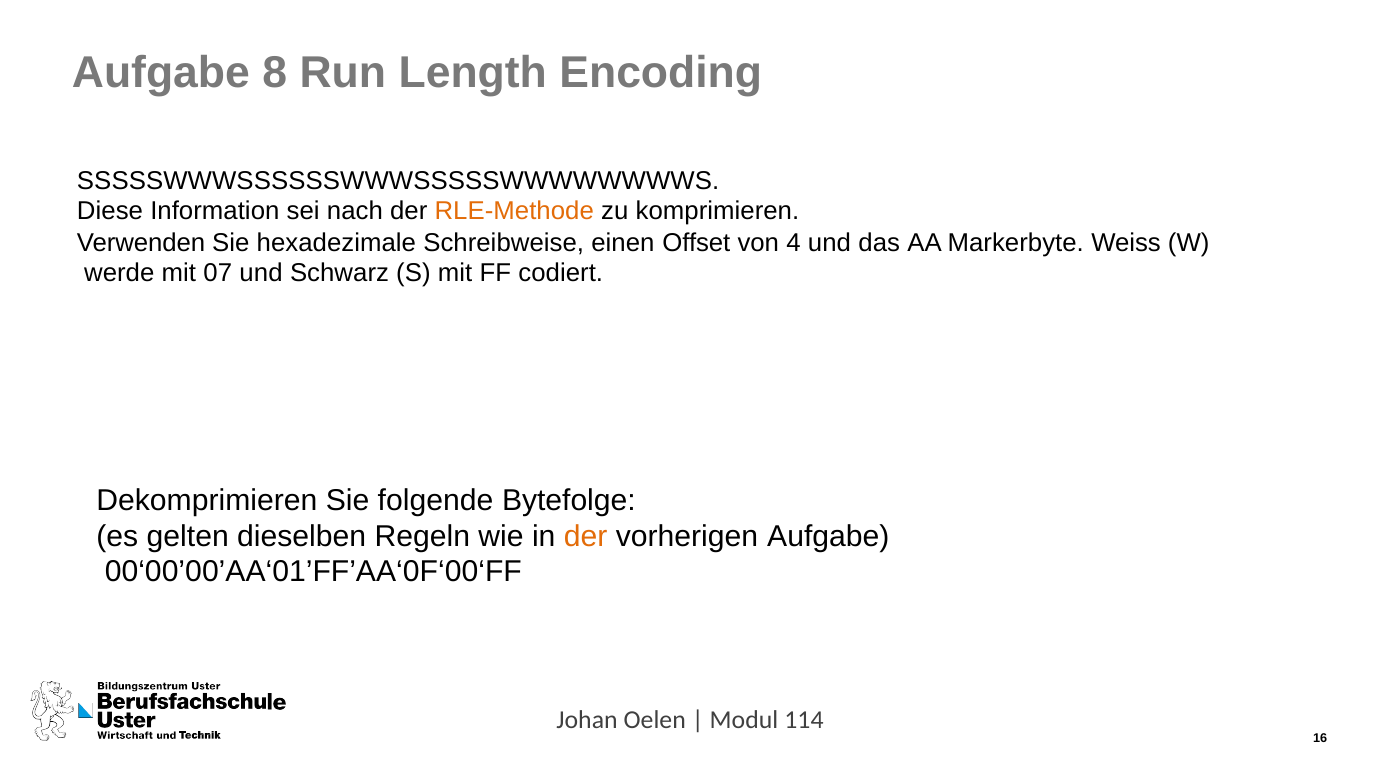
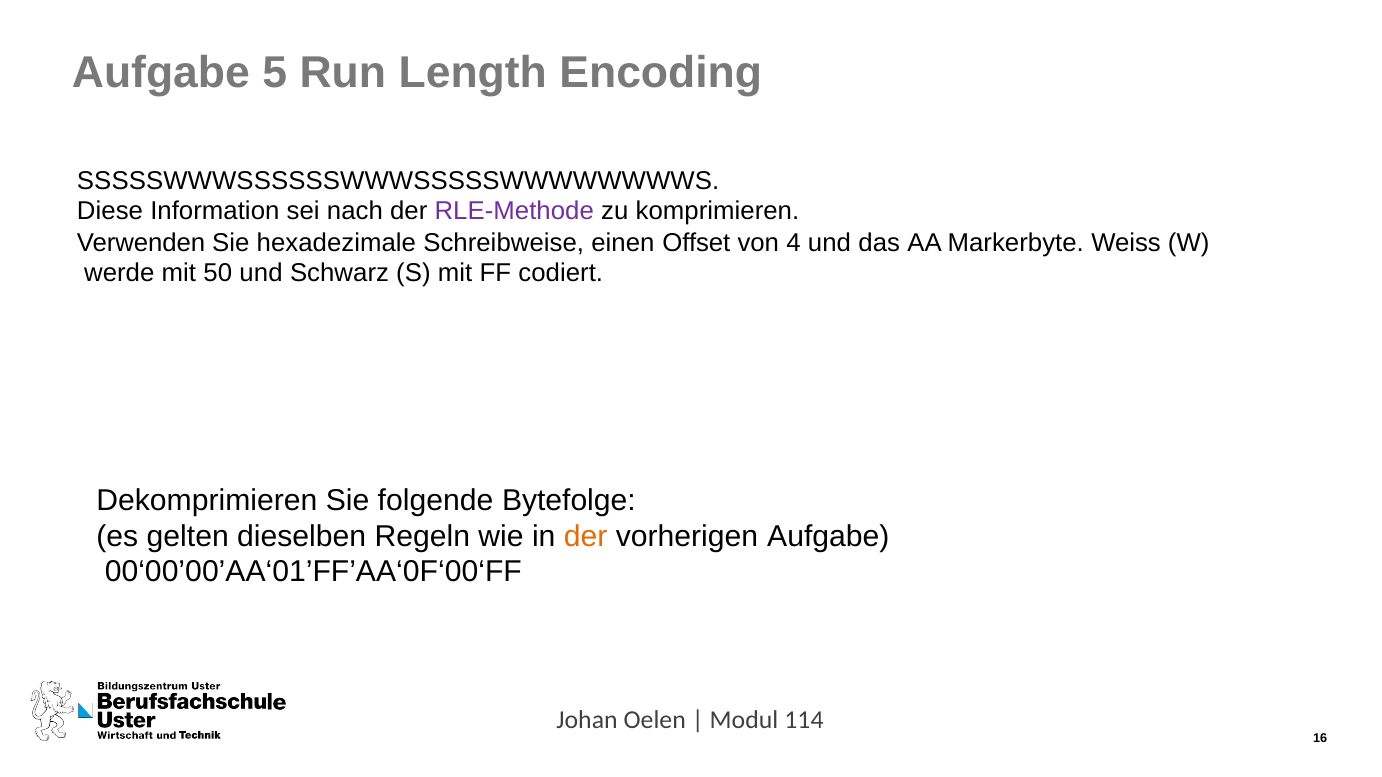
8: 8 -> 5
RLE-Methode colour: orange -> purple
07: 07 -> 50
